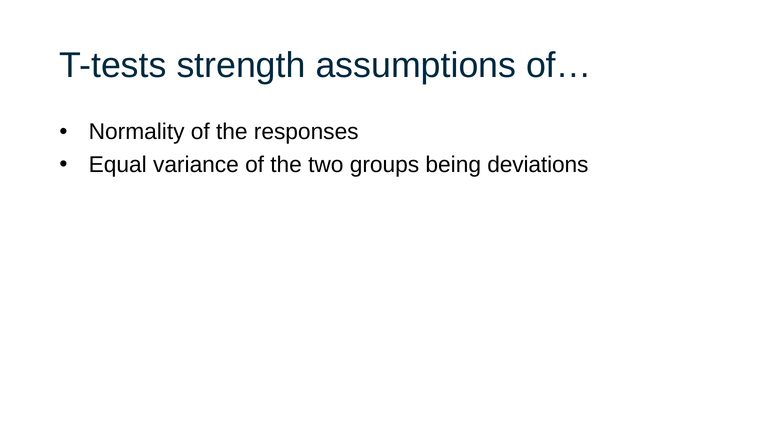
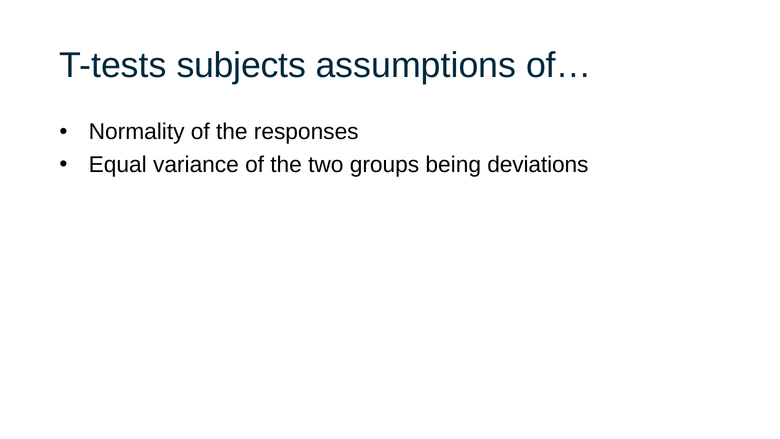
strength: strength -> subjects
